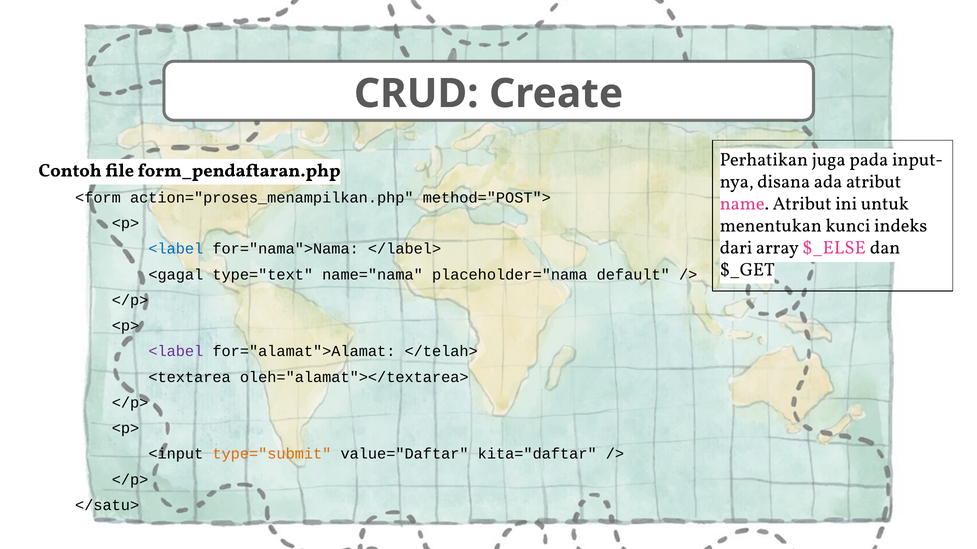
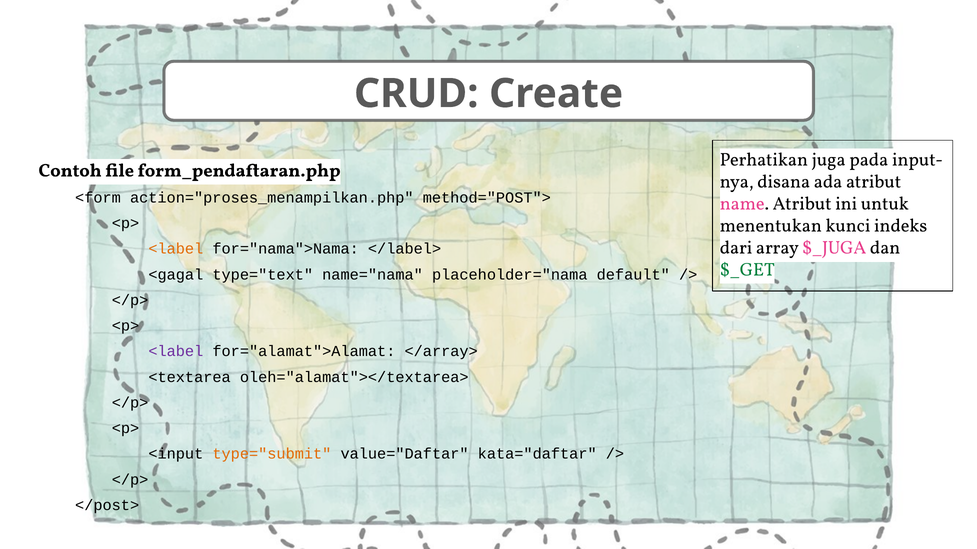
<label at (176, 249) colour: blue -> orange
$_ELSE: $_ELSE -> $_JUGA
$_GET colour: black -> green
</telah>: </telah> -> </array>
kita="daftar: kita="daftar -> kata="daftar
</satu>: </satu> -> </post>
